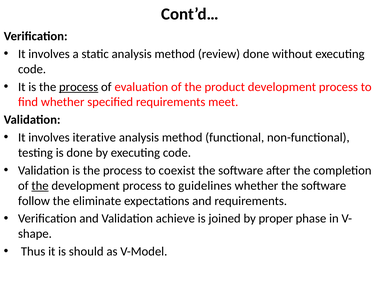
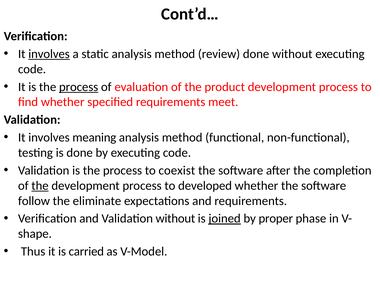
involves at (49, 54) underline: none -> present
iterative: iterative -> meaning
guidelines: guidelines -> developed
Validation achieve: achieve -> without
joined underline: none -> present
should: should -> carried
